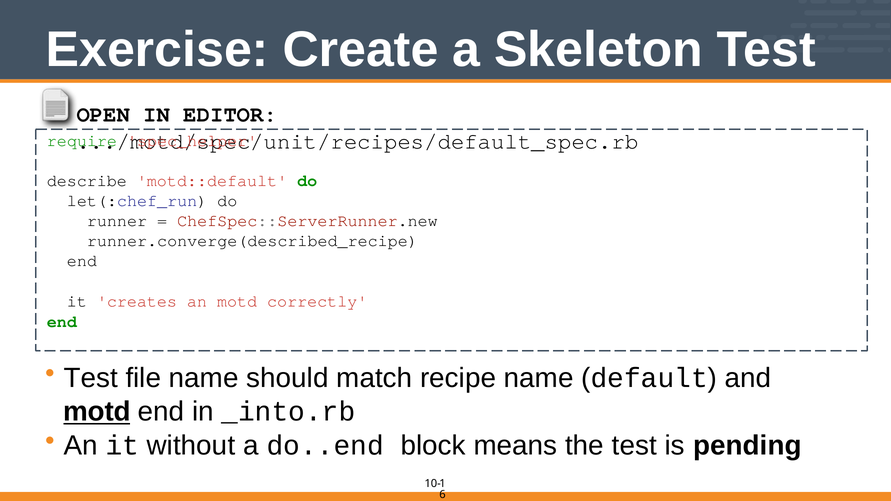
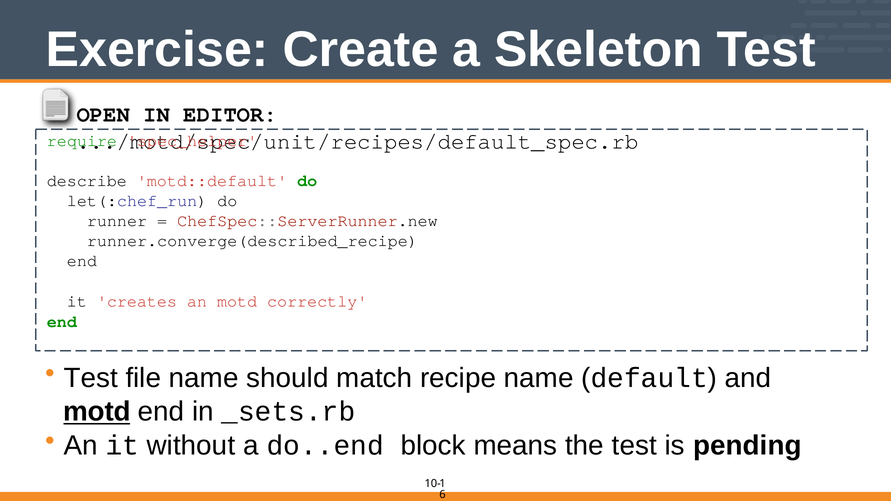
_into.rb: _into.rb -> _sets.rb
